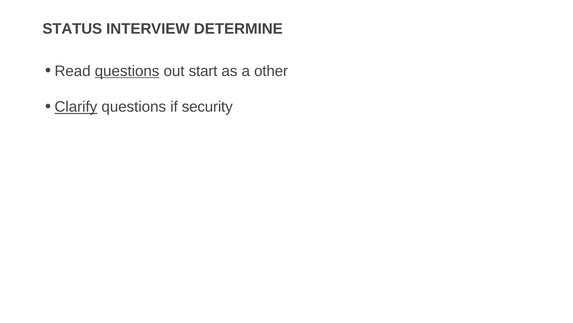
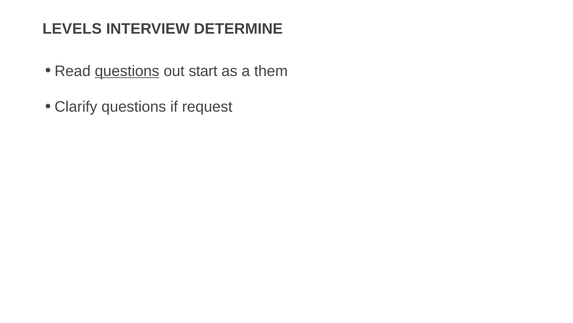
STATUS: STATUS -> LEVELS
other: other -> them
Clarify underline: present -> none
security: security -> request
